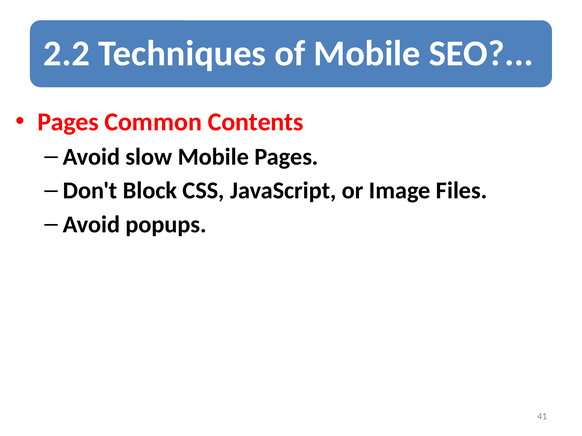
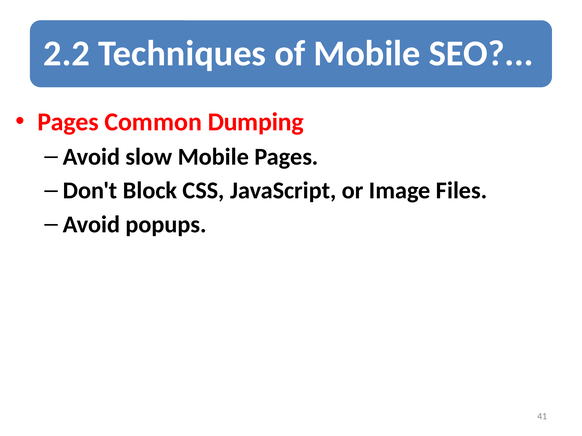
Contents: Contents -> Dumping
